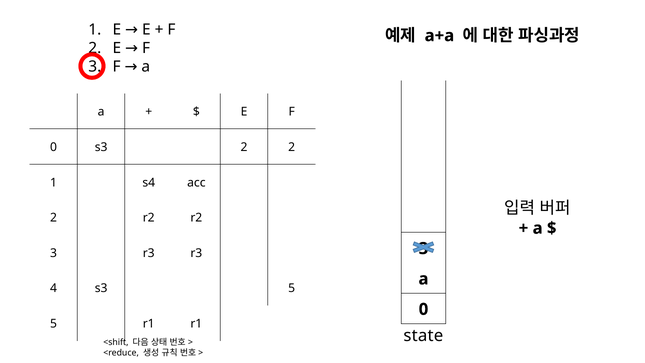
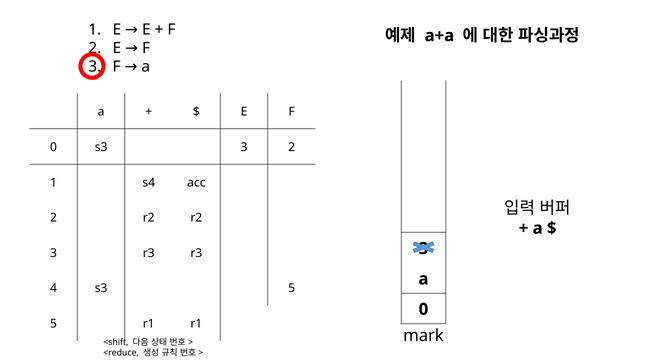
s3 2: 2 -> 3
state: state -> mark
